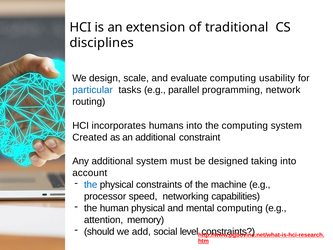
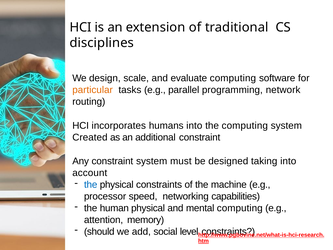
usability: usability -> software
particular colour: blue -> orange
Any additional: additional -> constraint
